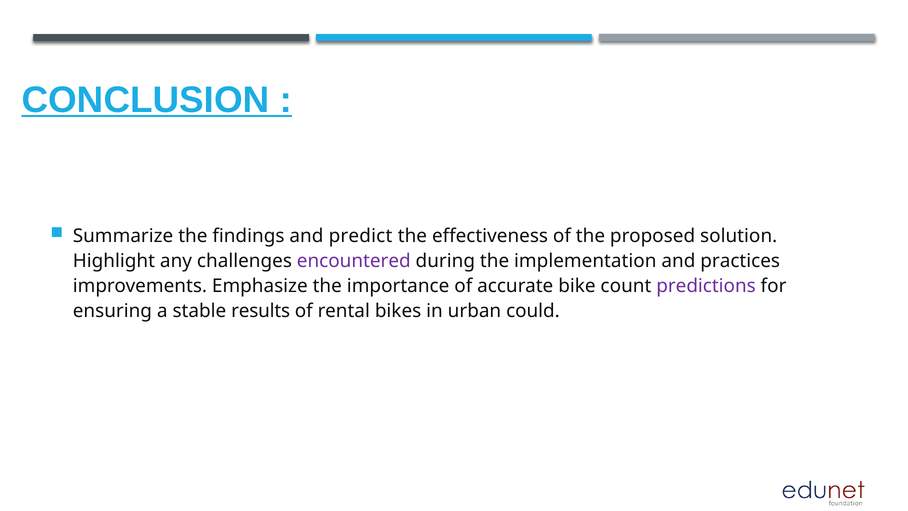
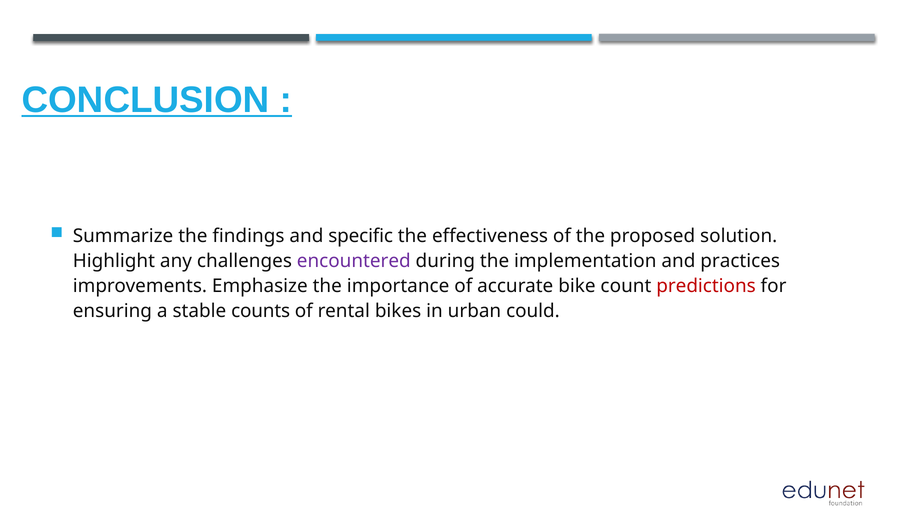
predict: predict -> specific
predictions colour: purple -> red
results: results -> counts
